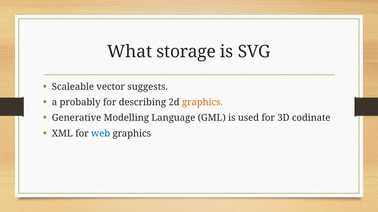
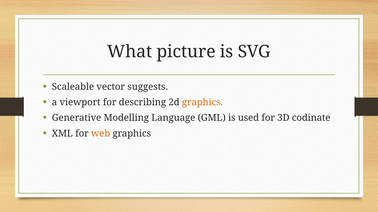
storage: storage -> picture
probably: probably -> viewport
web colour: blue -> orange
